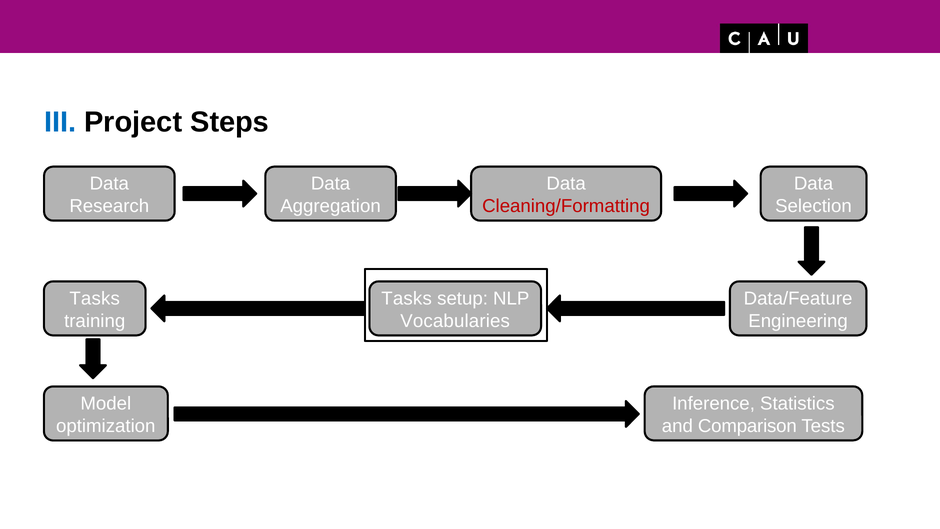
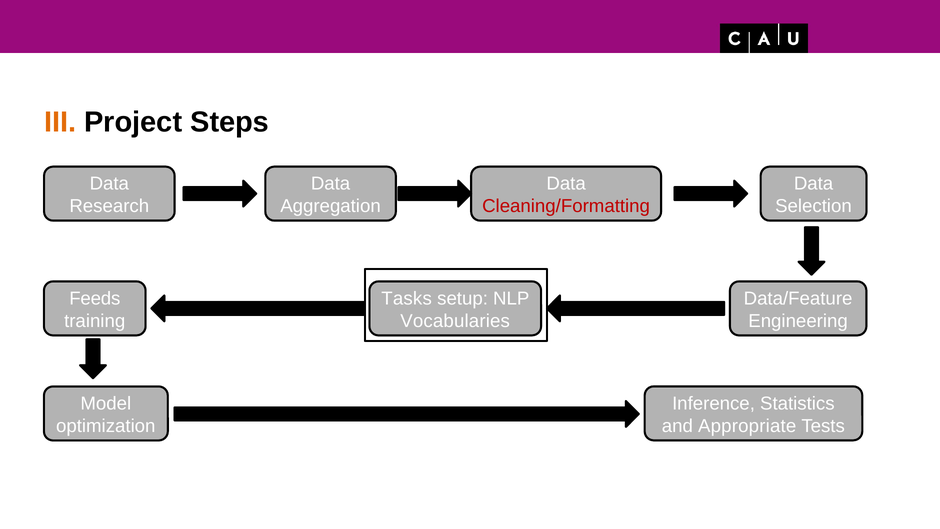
III colour: blue -> orange
Tasks at (95, 298): Tasks -> Feeds
Comparison: Comparison -> Appropriate
